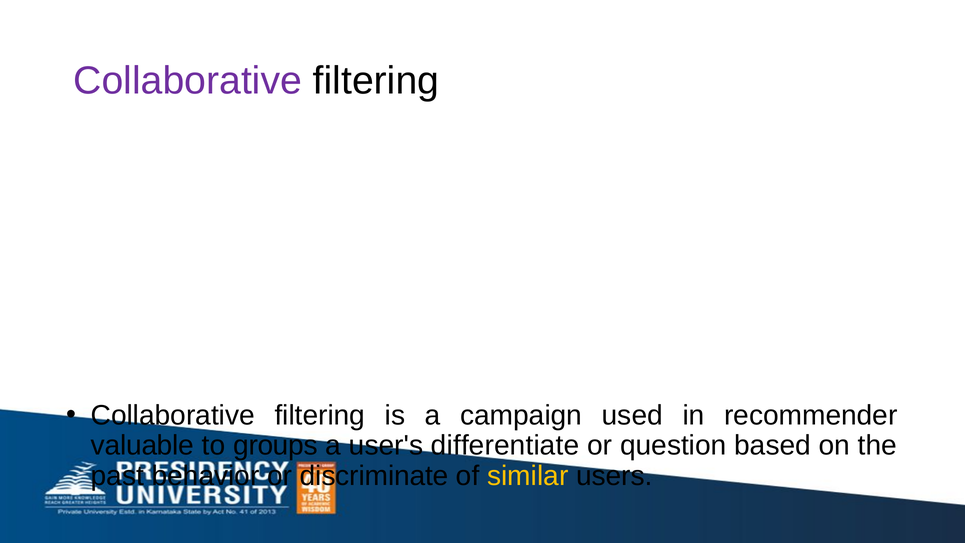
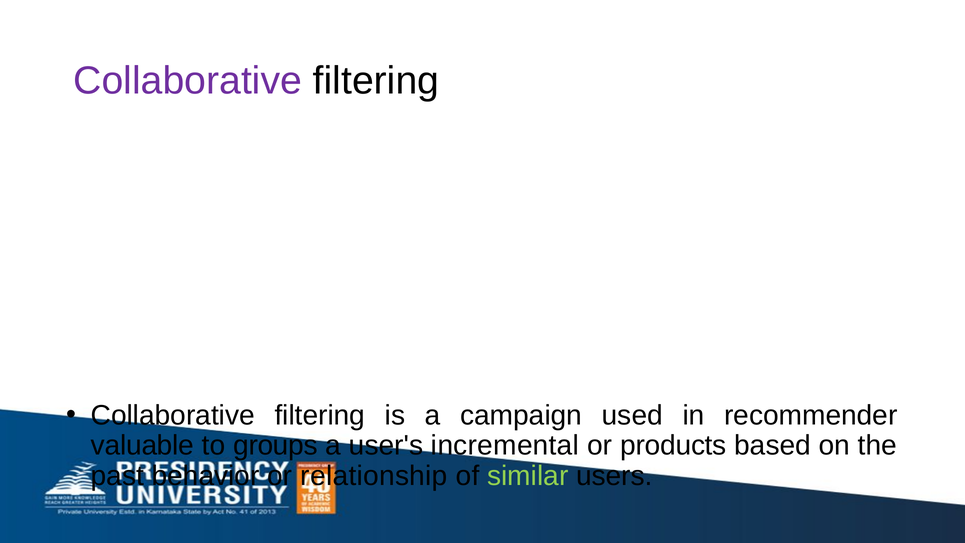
differentiate: differentiate -> incremental
question: question -> products
discriminate: discriminate -> relationship
similar at (528, 476) colour: yellow -> light green
